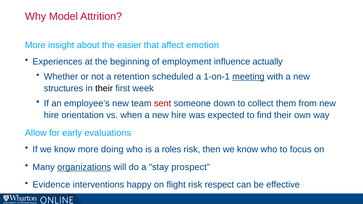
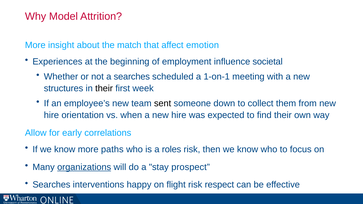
easier: easier -> match
actually: actually -> societal
a retention: retention -> searches
meeting underline: present -> none
sent colour: red -> black
evaluations: evaluations -> correlations
doing: doing -> paths
Evidence at (51, 185): Evidence -> Searches
